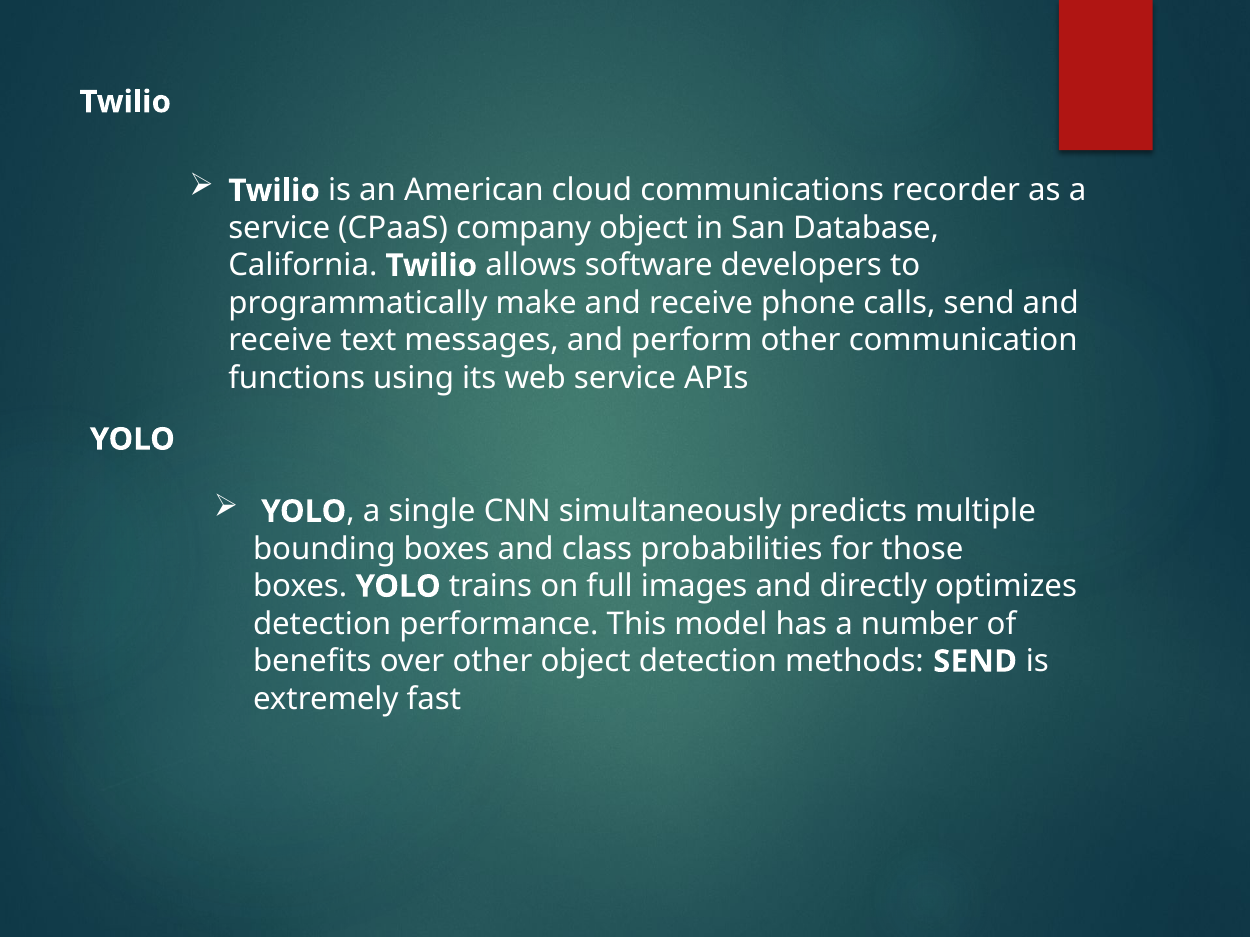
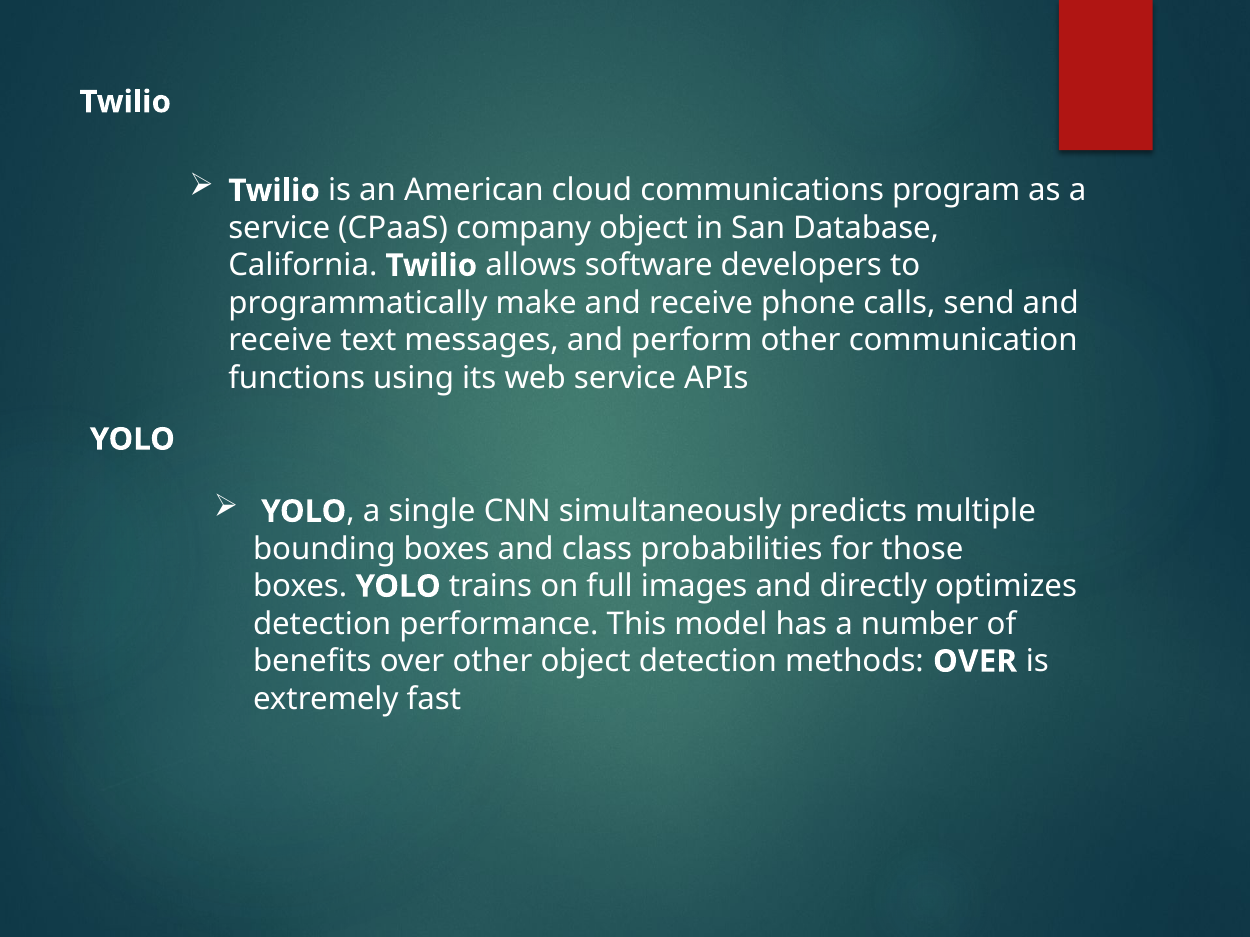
recorder: recorder -> program
methods SEND: SEND -> OVER
